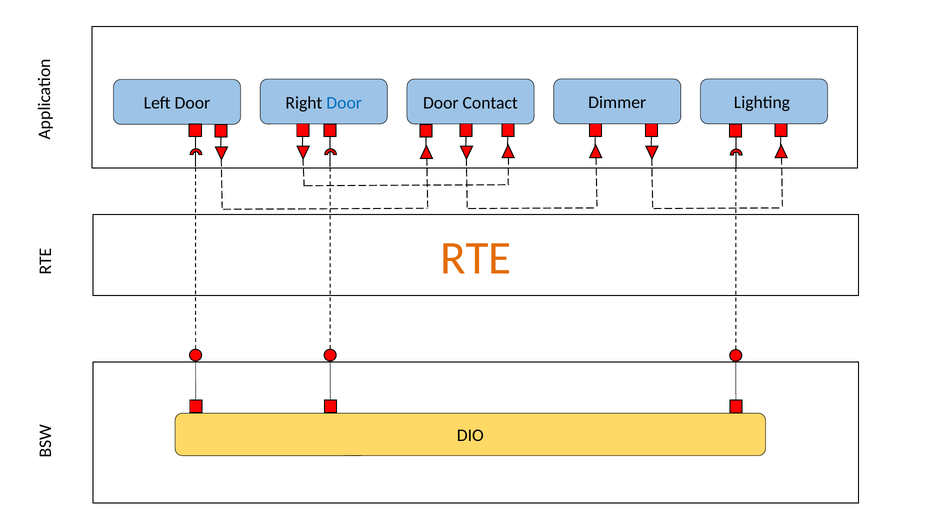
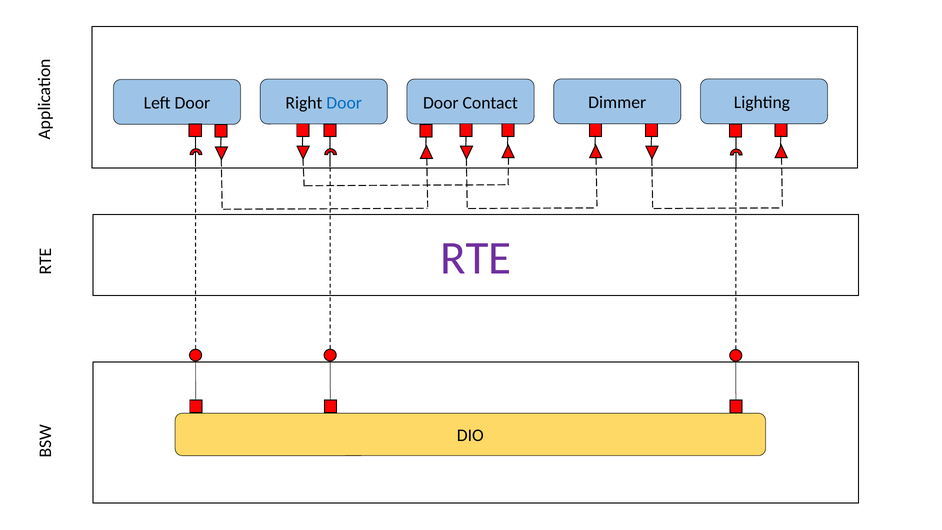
RTE colour: orange -> purple
